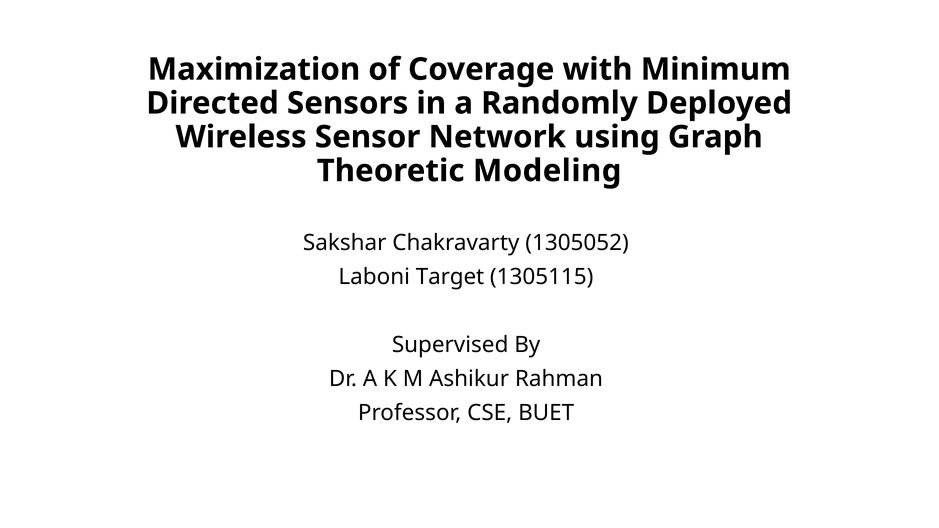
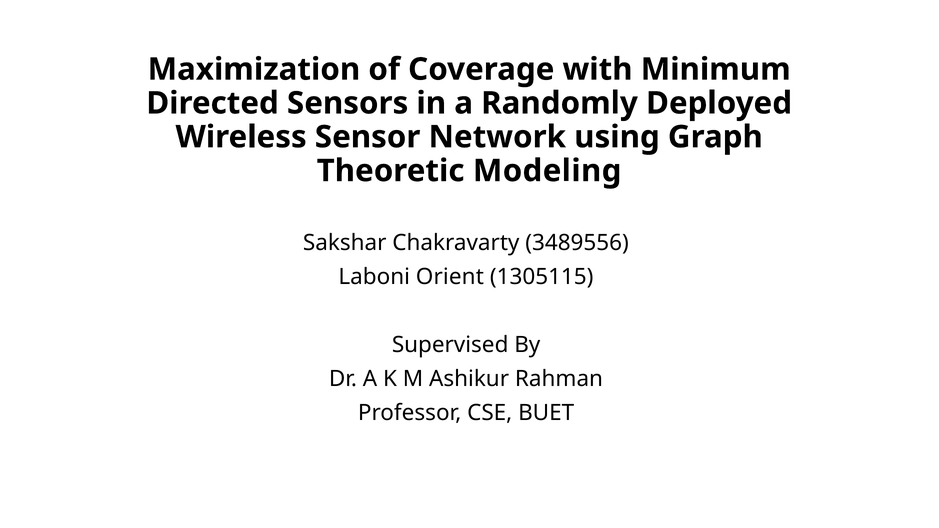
1305052: 1305052 -> 3489556
Target: Target -> Orient
